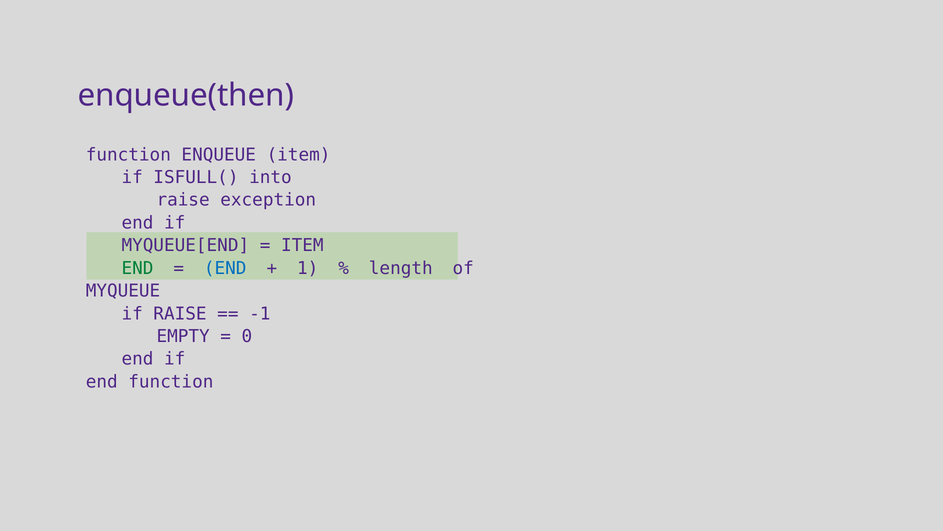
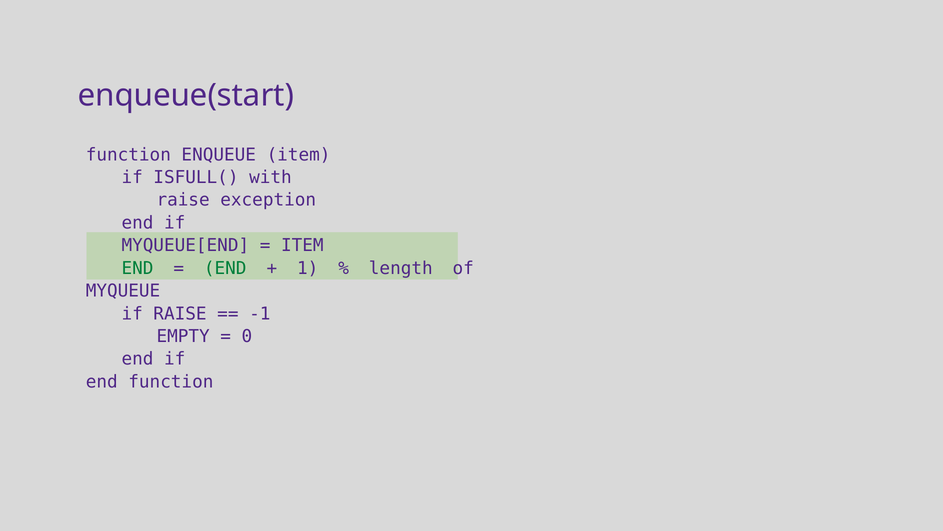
enqueue(then: enqueue(then -> enqueue(start
into: into -> with
END at (225, 268) colour: blue -> green
